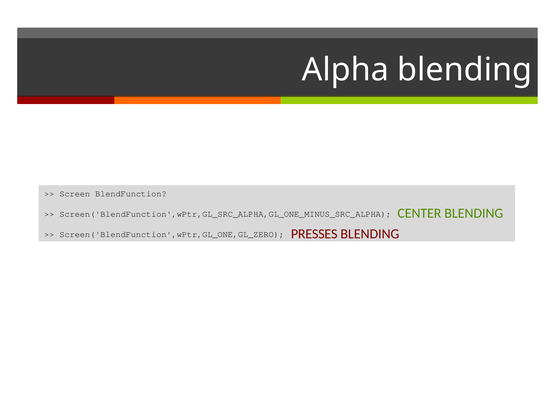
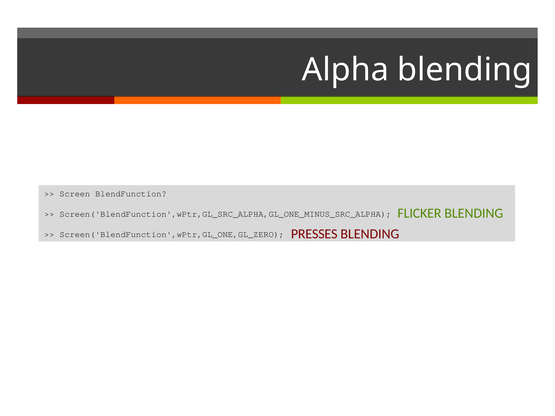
CENTER: CENTER -> FLICKER
